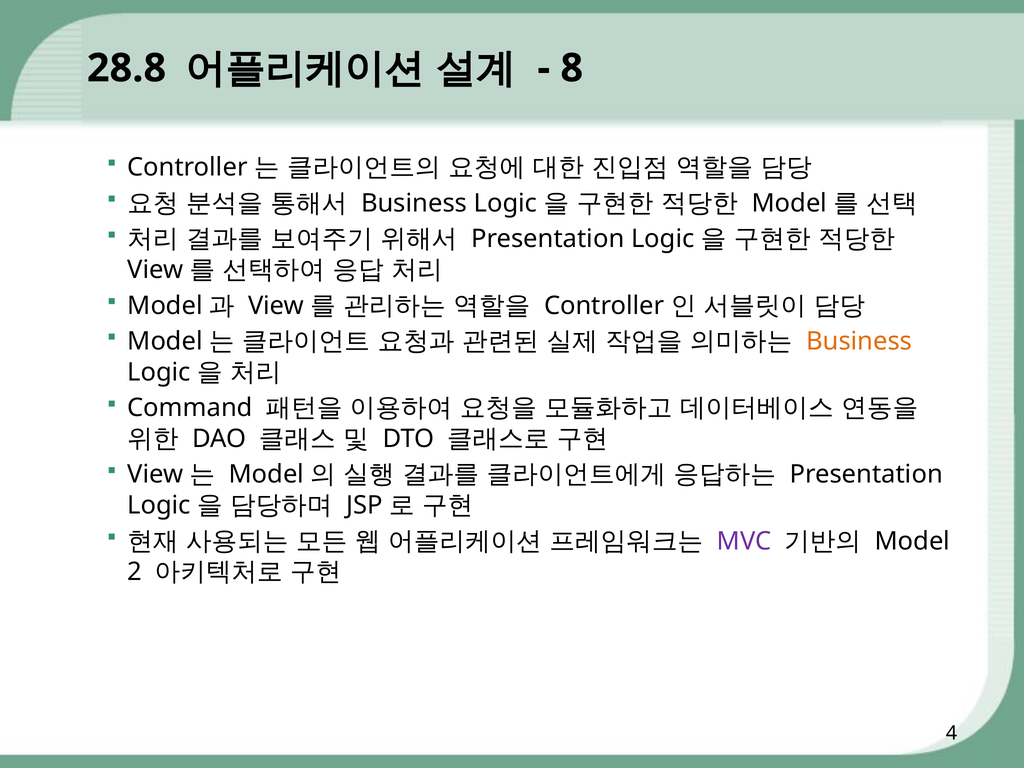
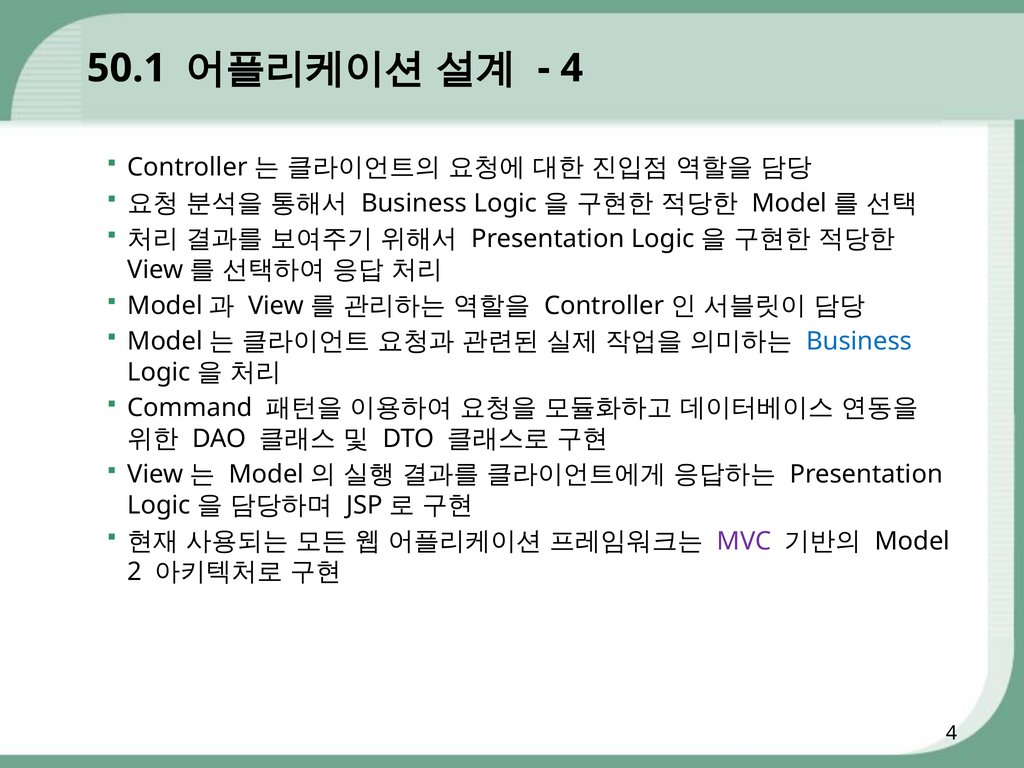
28.8: 28.8 -> 50.1
8 at (572, 68): 8 -> 4
Business at (859, 341) colour: orange -> blue
